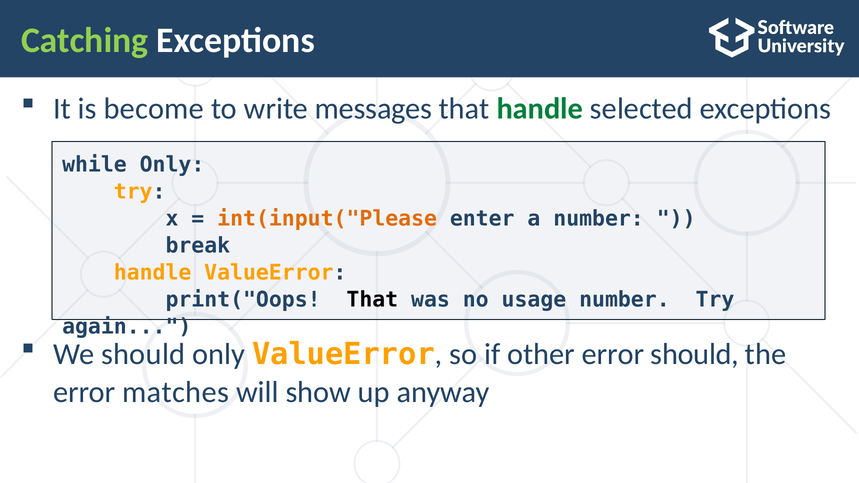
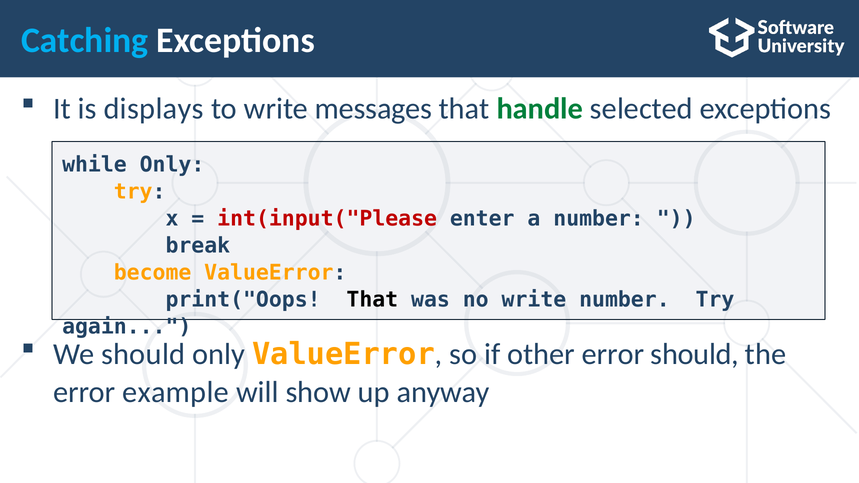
Catching colour: light green -> light blue
become: become -> displays
int(input("Please colour: orange -> red
handle at (153, 273): handle -> become
no usage: usage -> write
matches: matches -> example
